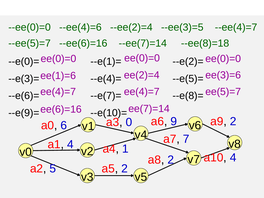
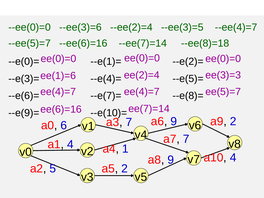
--ee(4)=6: --ee(4)=6 -> --ee(3)=6
ee(3)=6: ee(3)=6 -> ee(3)=3
a3 0: 0 -> 7
a8 2: 2 -> 9
